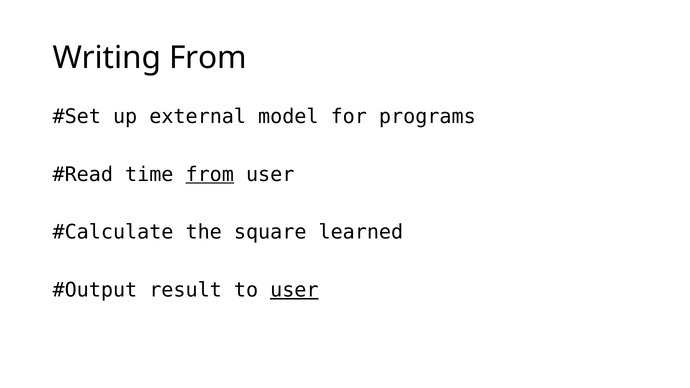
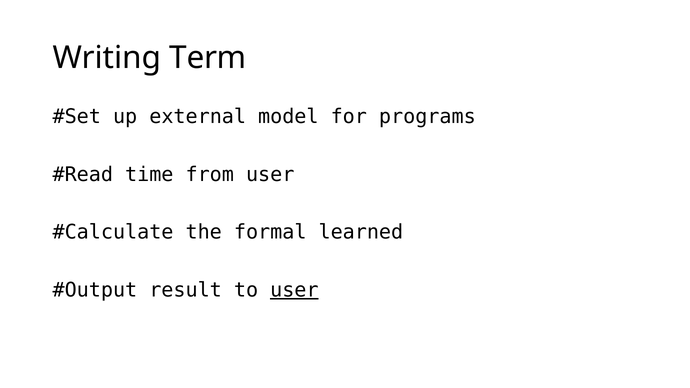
Writing From: From -> Term
from at (210, 175) underline: present -> none
square: square -> formal
